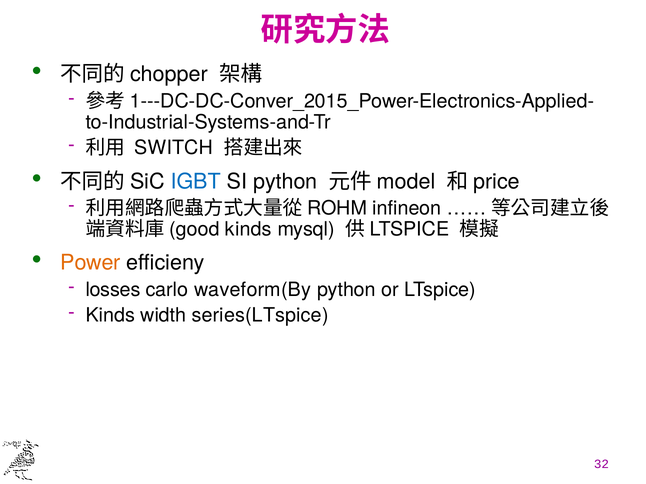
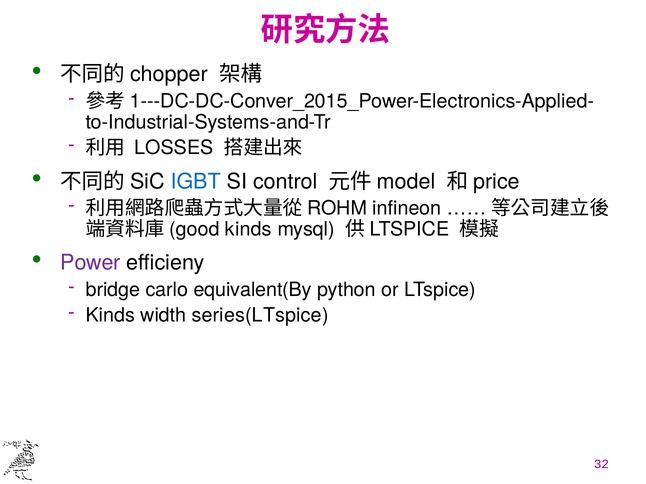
SWITCH: SWITCH -> LOSSES
SI python: python -> control
Power colour: orange -> purple
losses: losses -> bridge
waveform(By: waveform(By -> equivalent(By
